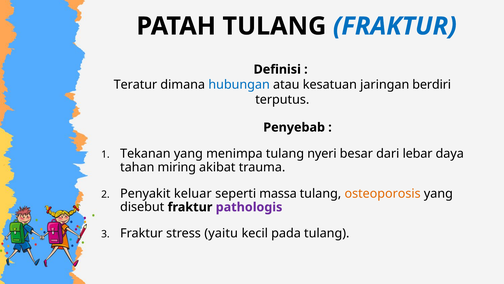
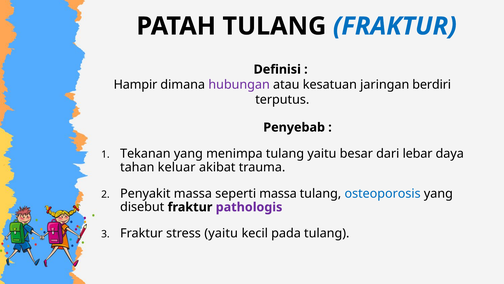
Teratur: Teratur -> Hampir
hubungan colour: blue -> purple
tulang nyeri: nyeri -> yaitu
miring: miring -> keluar
Penyakit keluar: keluar -> massa
osteoporosis colour: orange -> blue
